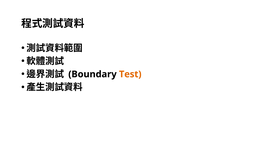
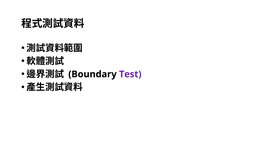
Test colour: orange -> purple
